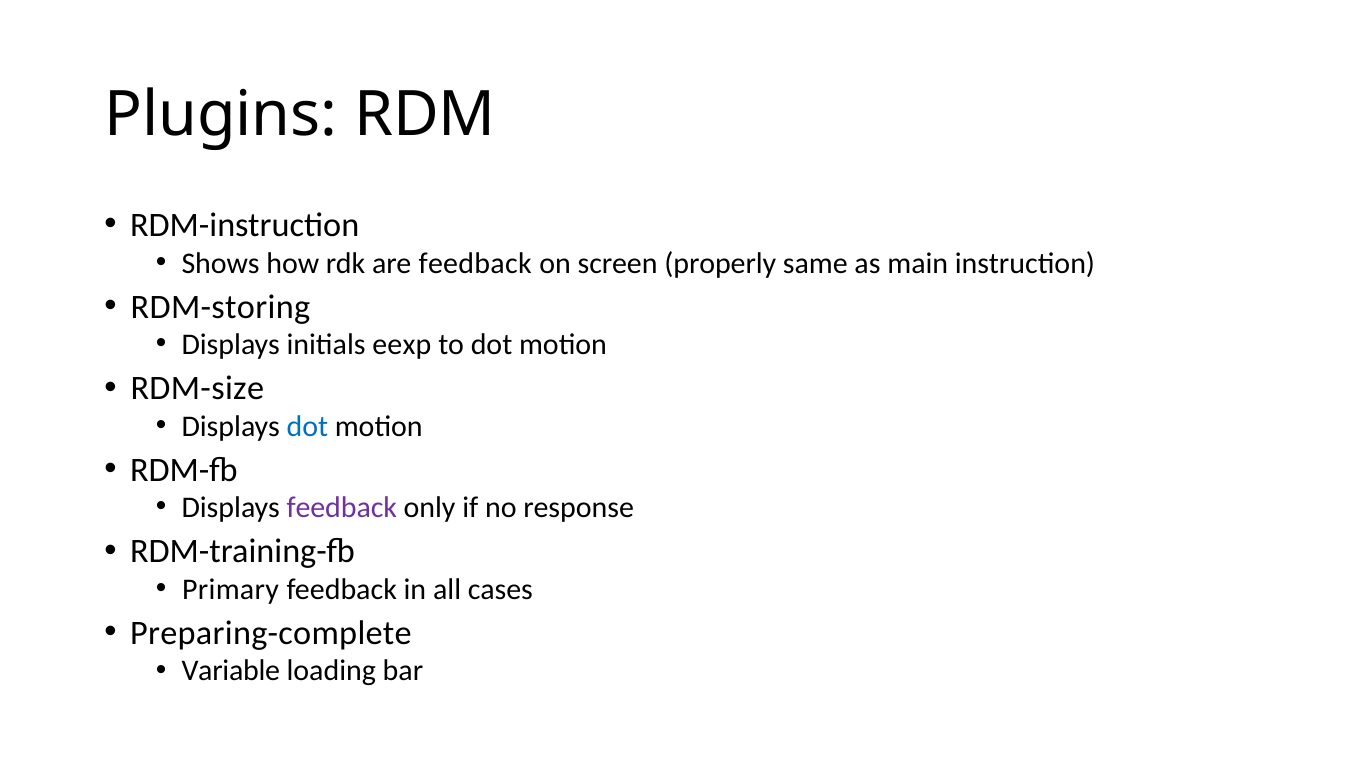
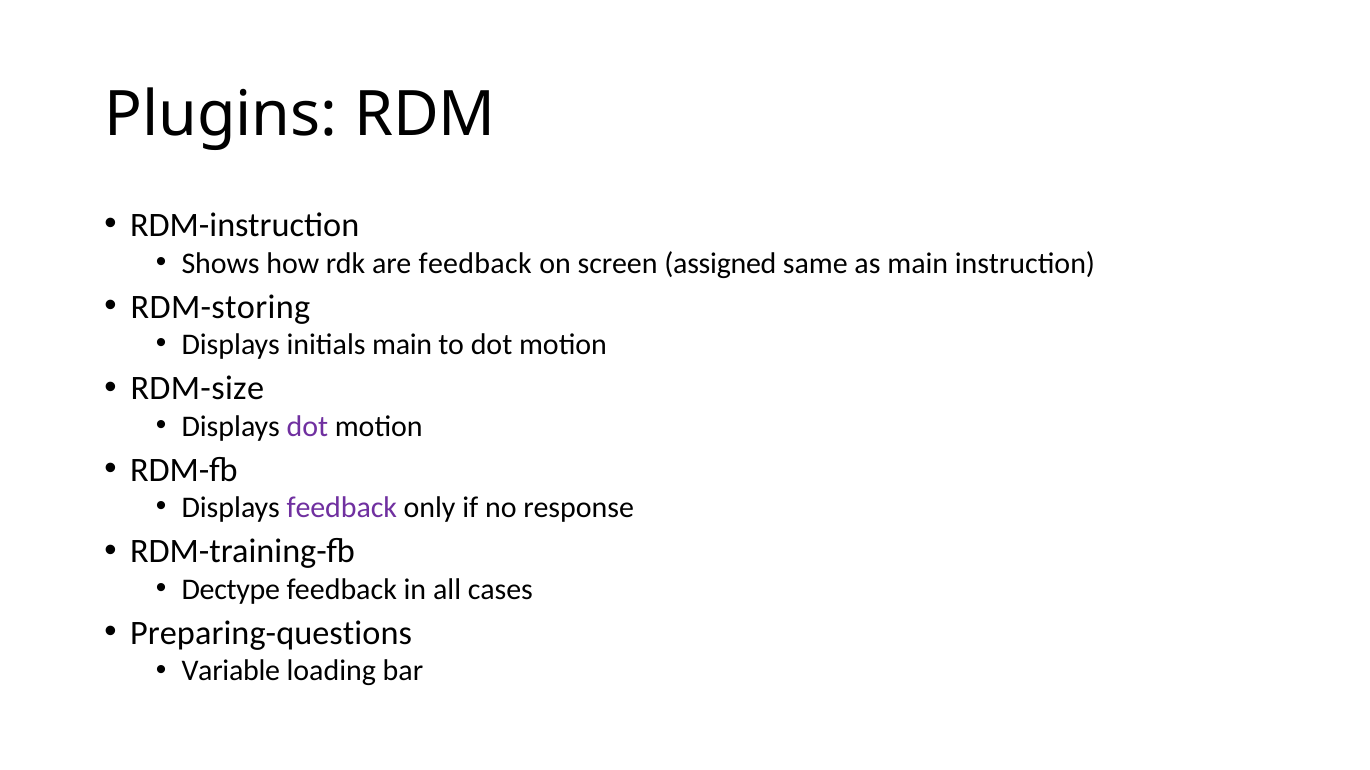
properly: properly -> assigned
initials eexp: eexp -> main
dot at (307, 427) colour: blue -> purple
Primary: Primary -> Dectype
Preparing-complete: Preparing-complete -> Preparing-questions
